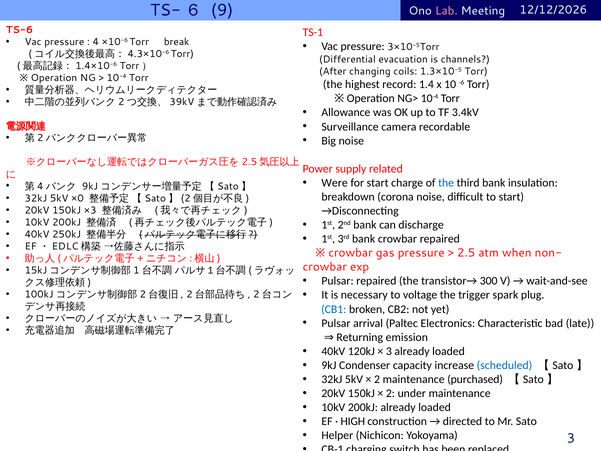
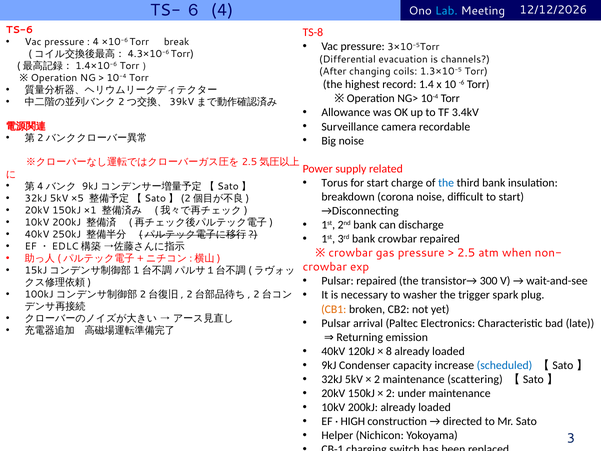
TS-６ 9: 9 -> 4
Lab colour: pink -> light blue
TS-1: TS-1 -> TS-8
Were: Were -> Torus
×0: ×0 -> ×5
×3: ×3 -> ×1
voltage: voltage -> washer
CB1 colour: blue -> orange
3 at (389, 351): 3 -> 8
purchased: purchased -> scattering
